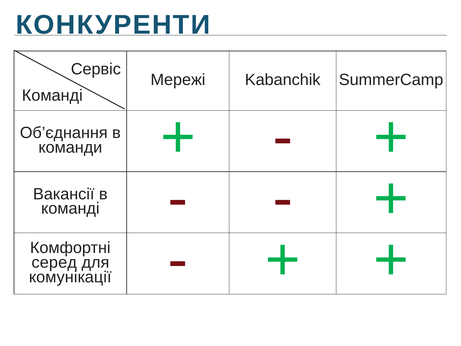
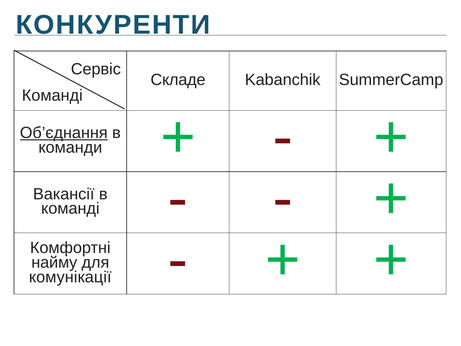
Мережі: Мережі -> Складе
Об’єднання underline: none -> present
серед: серед -> найму
